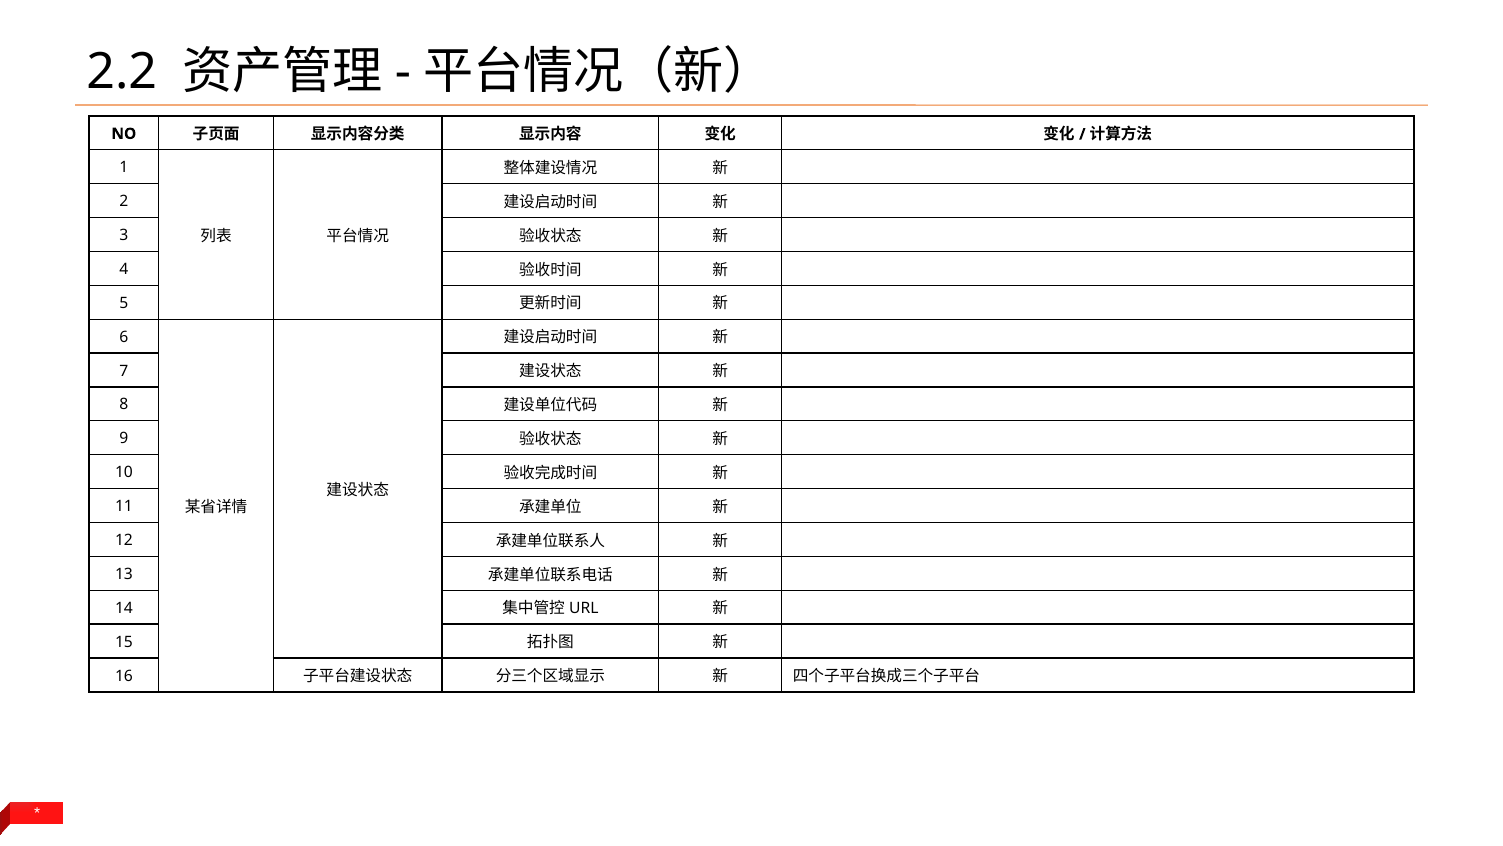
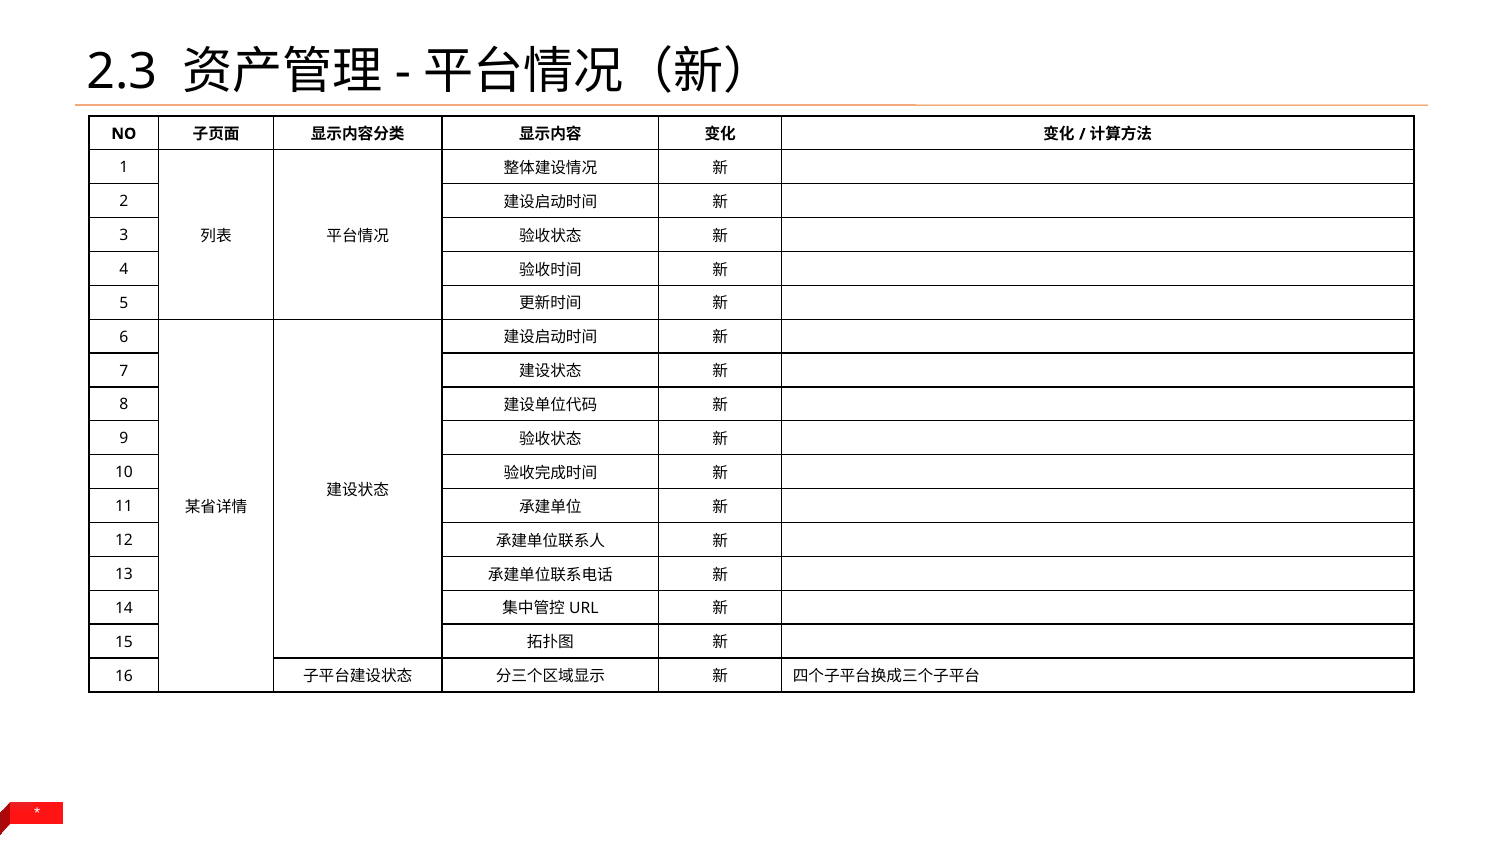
2.2: 2.2 -> 2.3
